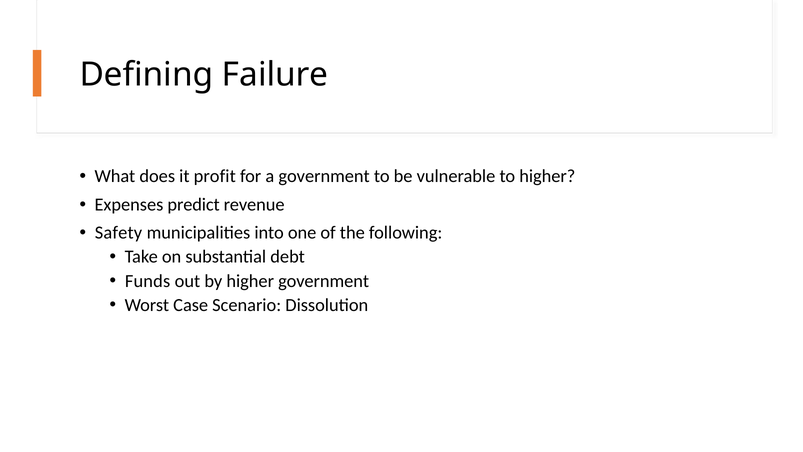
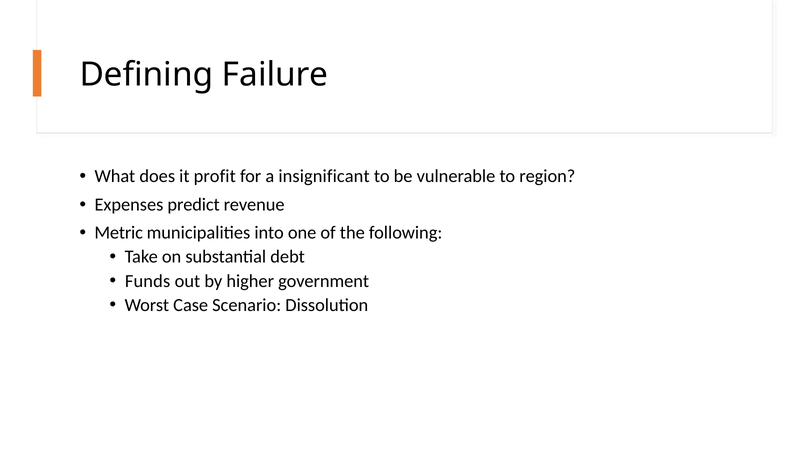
a government: government -> insignificant
to higher: higher -> region
Safety: Safety -> Metric
